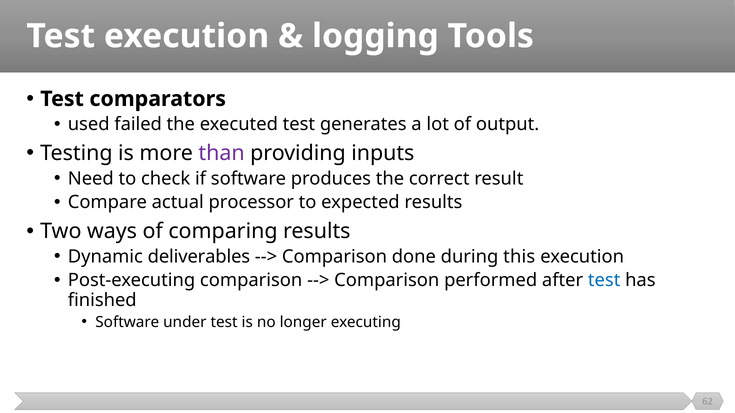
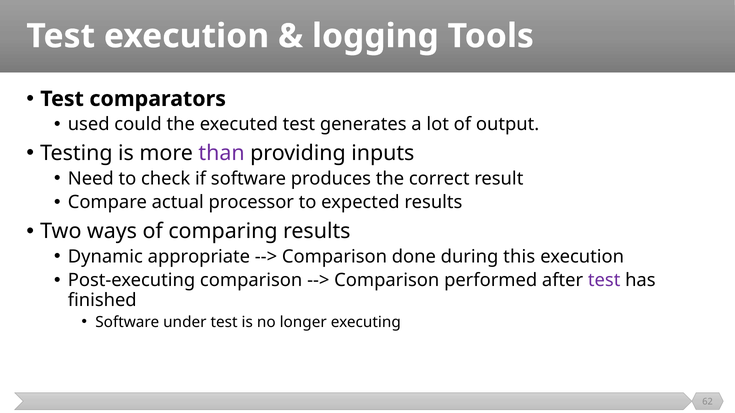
failed: failed -> could
deliverables: deliverables -> appropriate
test at (604, 280) colour: blue -> purple
